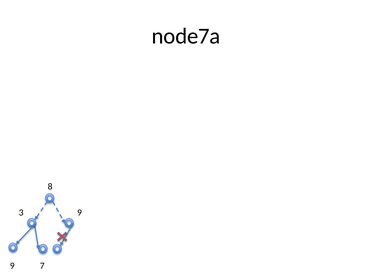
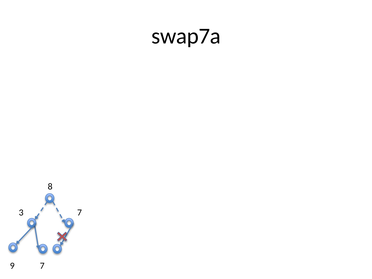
node7a: node7a -> swap7a
3 9: 9 -> 7
